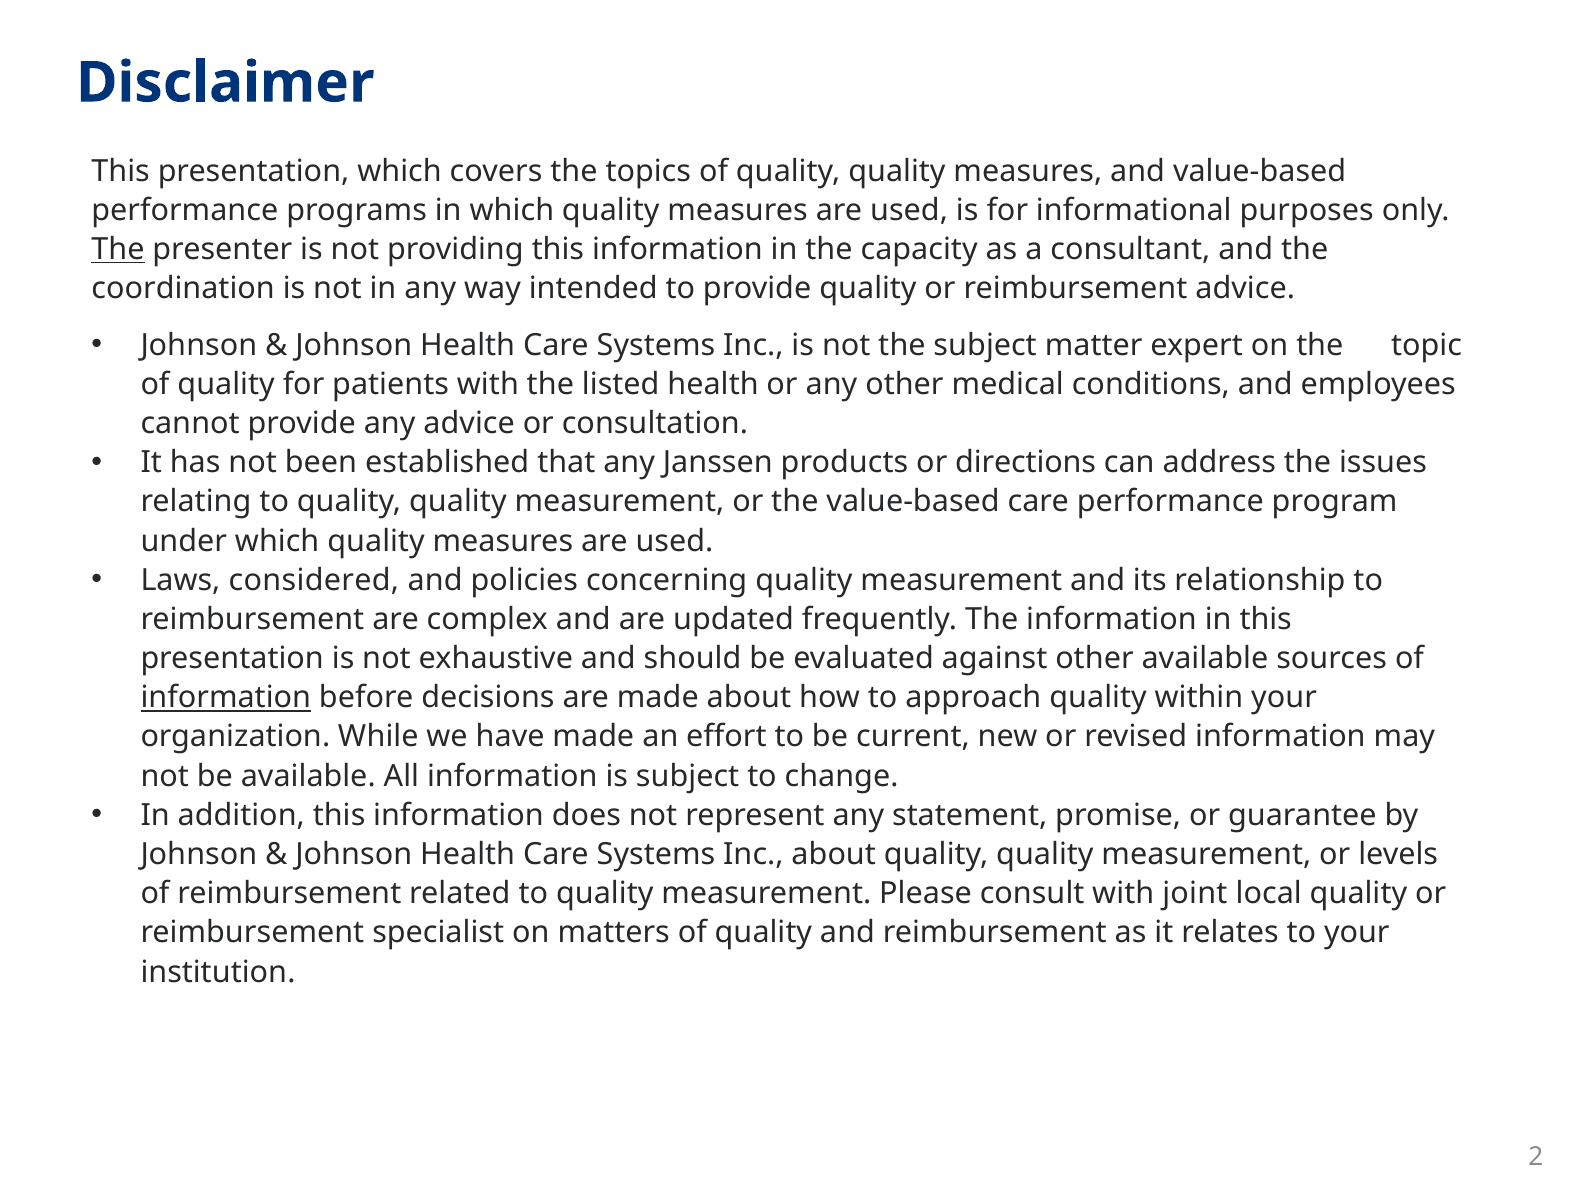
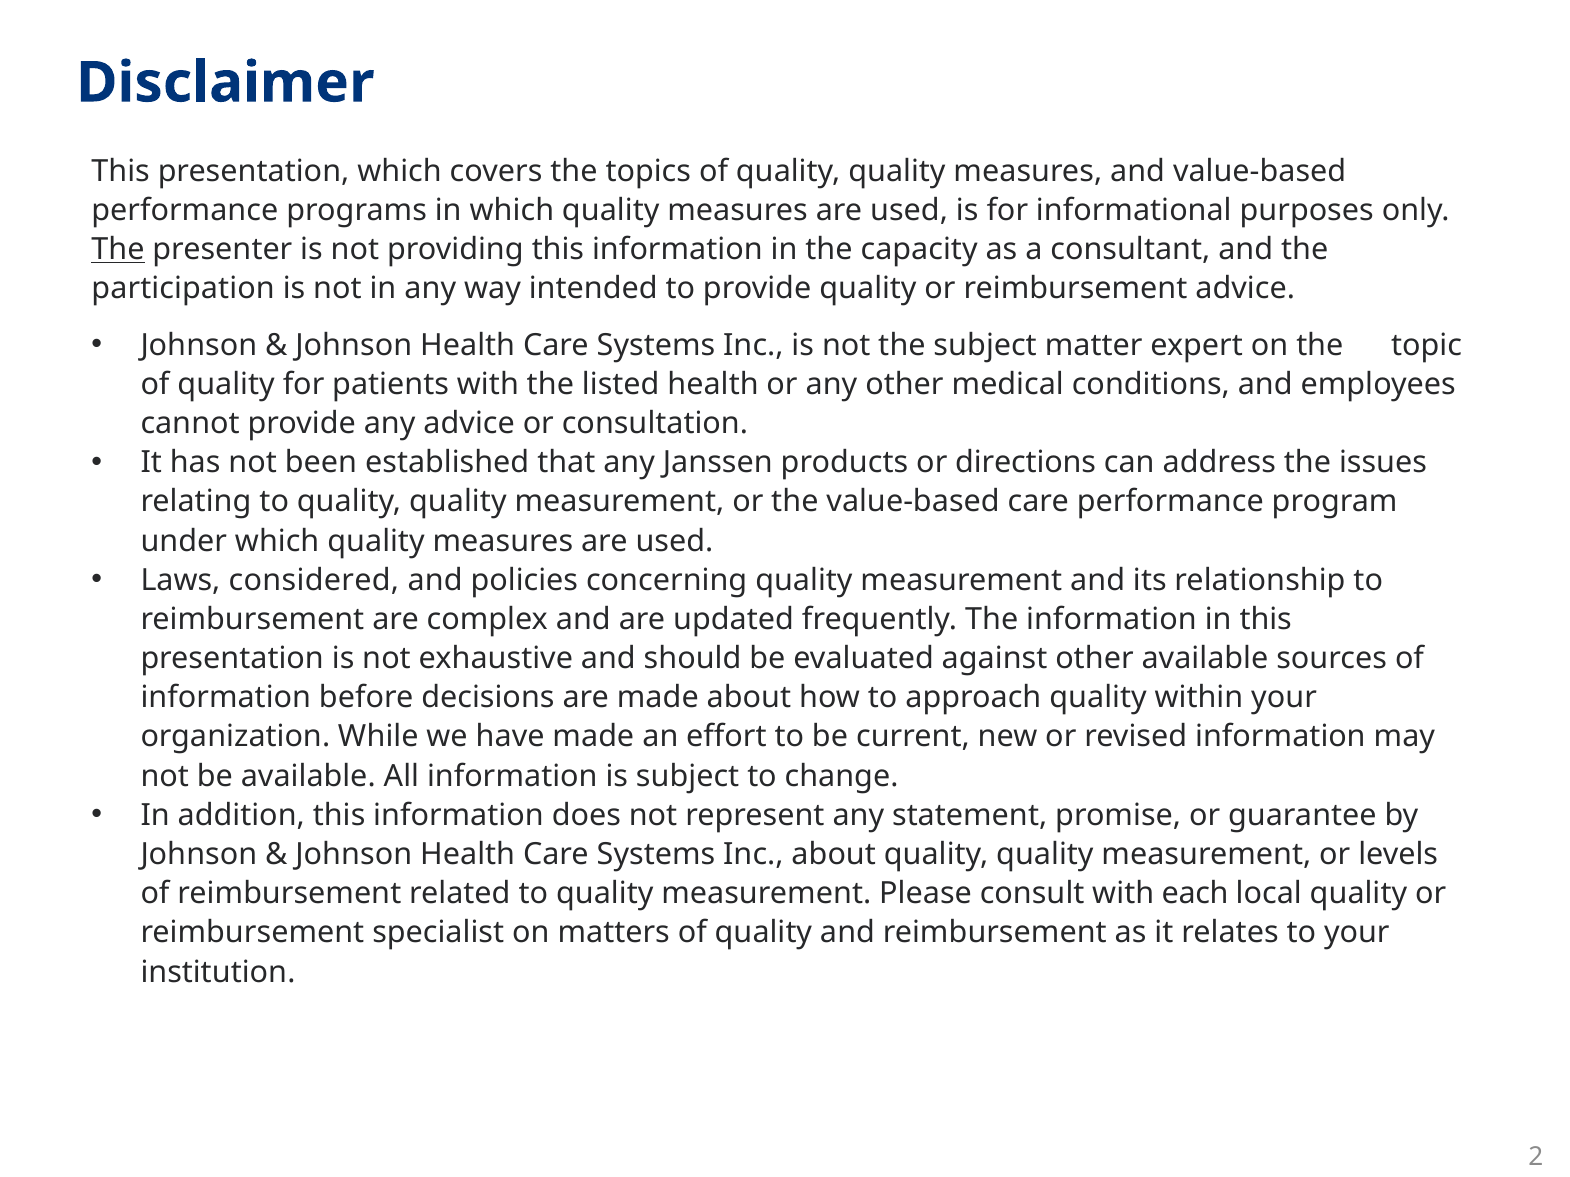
coordination: coordination -> participation
information at (226, 698) underline: present -> none
joint: joint -> each
